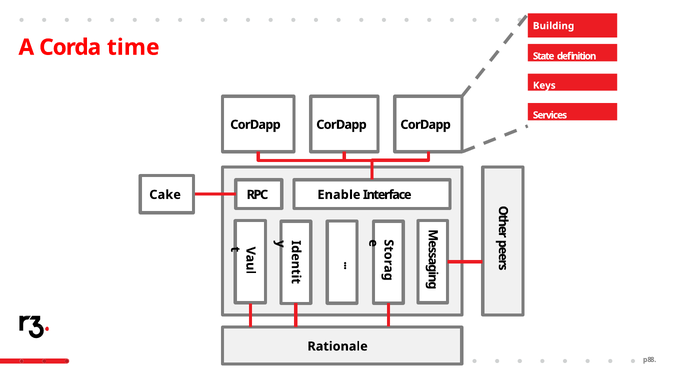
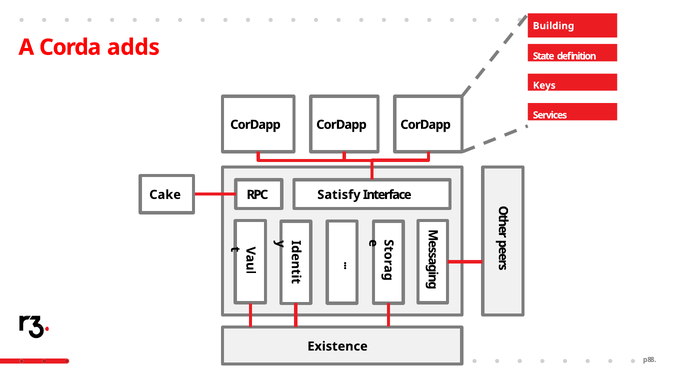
time: time -> adds
Enable: Enable -> Satisfy
Rationale: Rationale -> Existence
